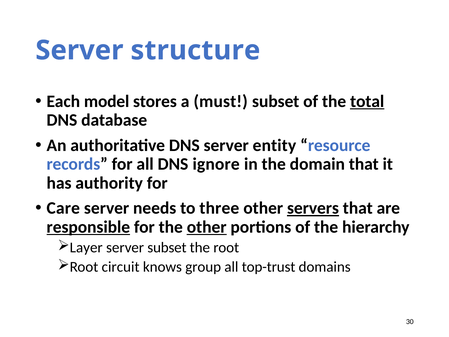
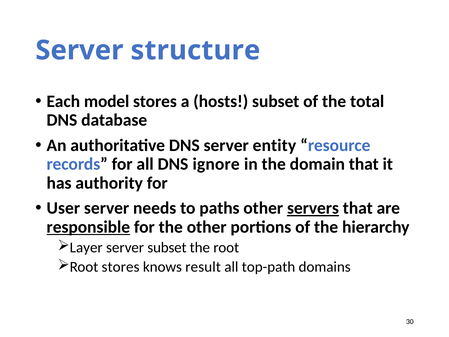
must: must -> hosts
total underline: present -> none
Care: Care -> User
three: three -> paths
other at (207, 227) underline: present -> none
Root circuit: circuit -> stores
group: group -> result
top-trust: top-trust -> top-path
